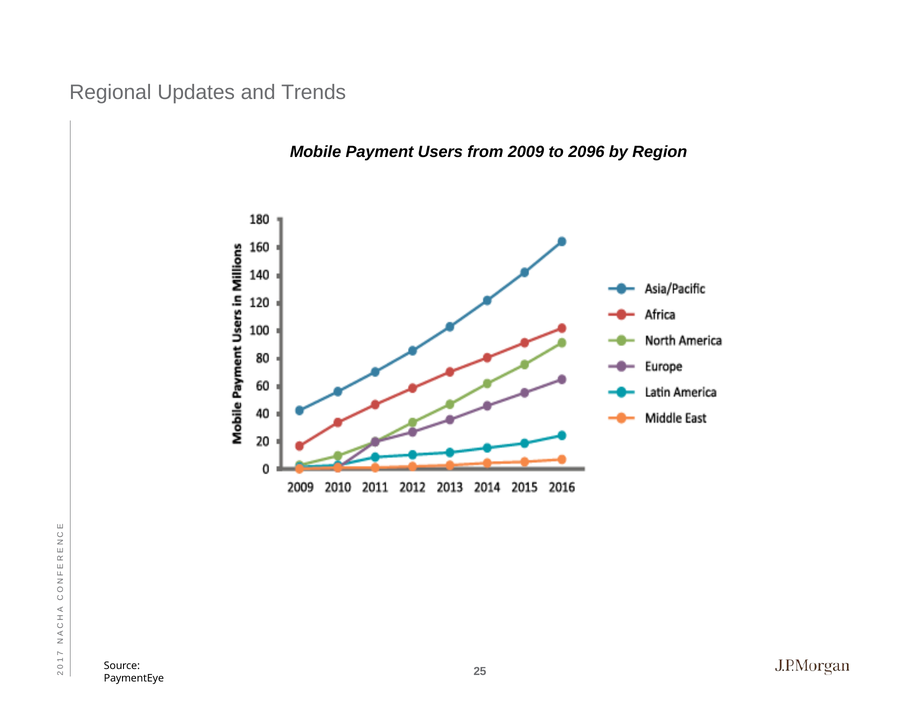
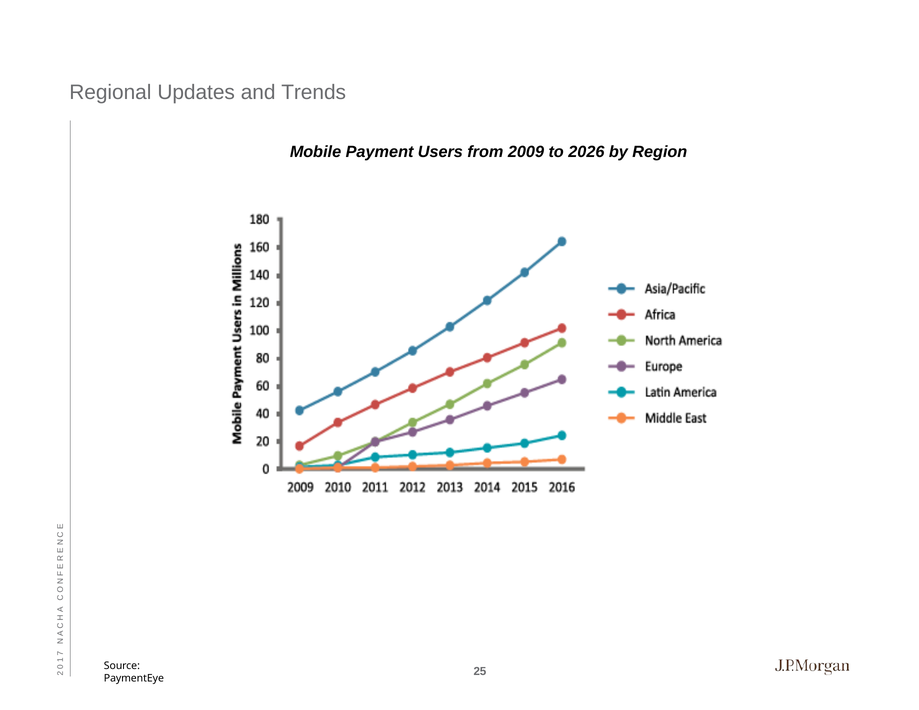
2096: 2096 -> 2026
